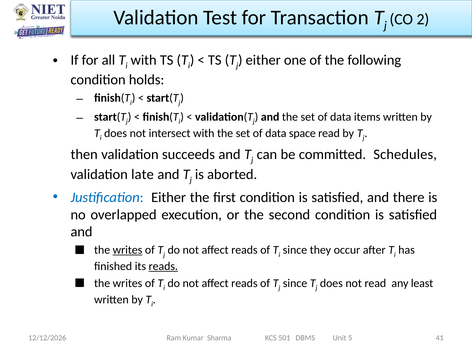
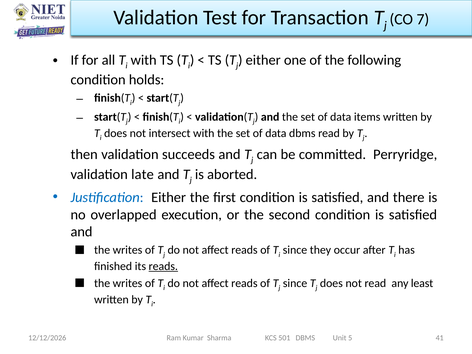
2: 2 -> 7
data space: space -> dbms
Schedules: Schedules -> Perryridge
writes at (128, 250) underline: present -> none
